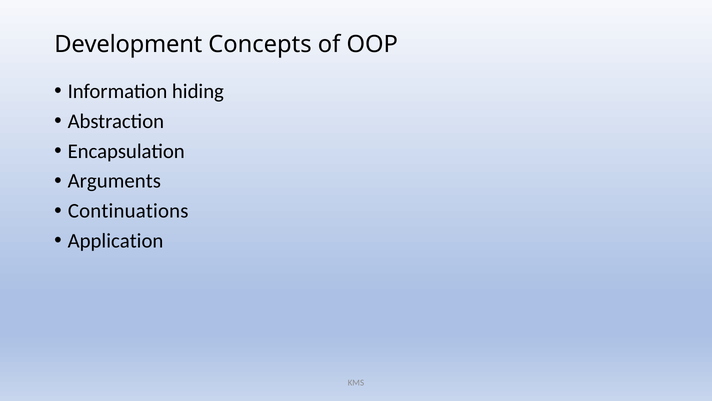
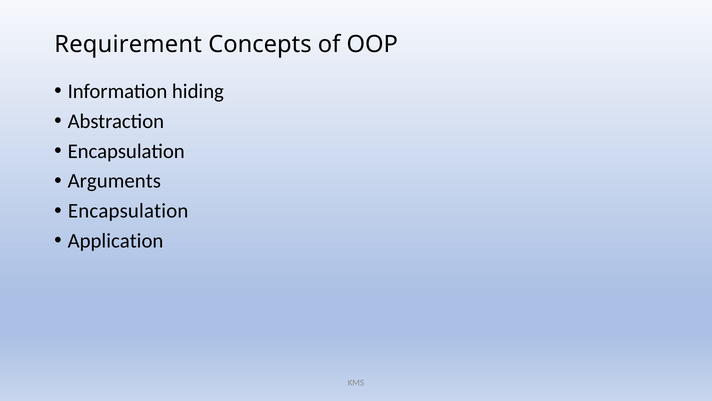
Development: Development -> Requirement
Continuations at (128, 211): Continuations -> Encapsulation
